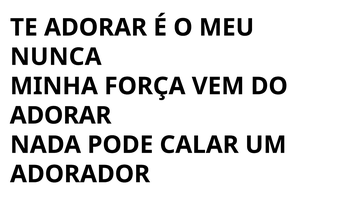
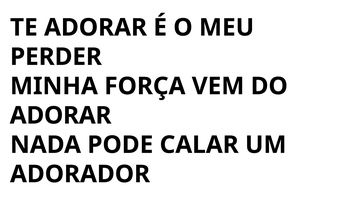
NUNCA: NUNCA -> PERDER
